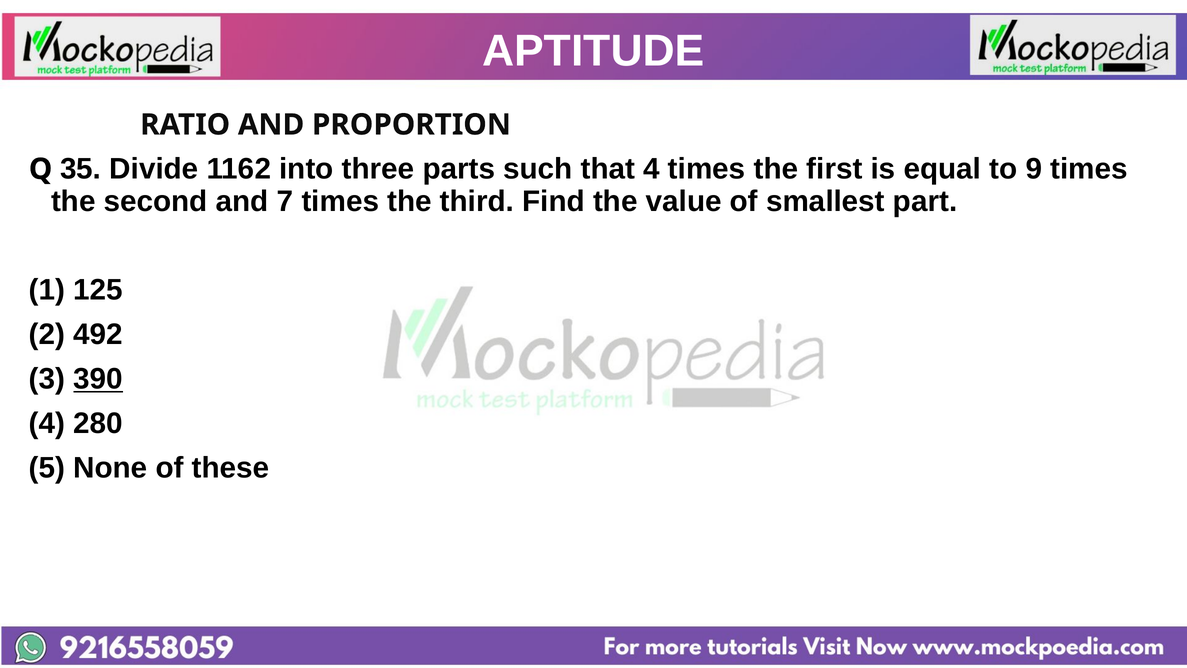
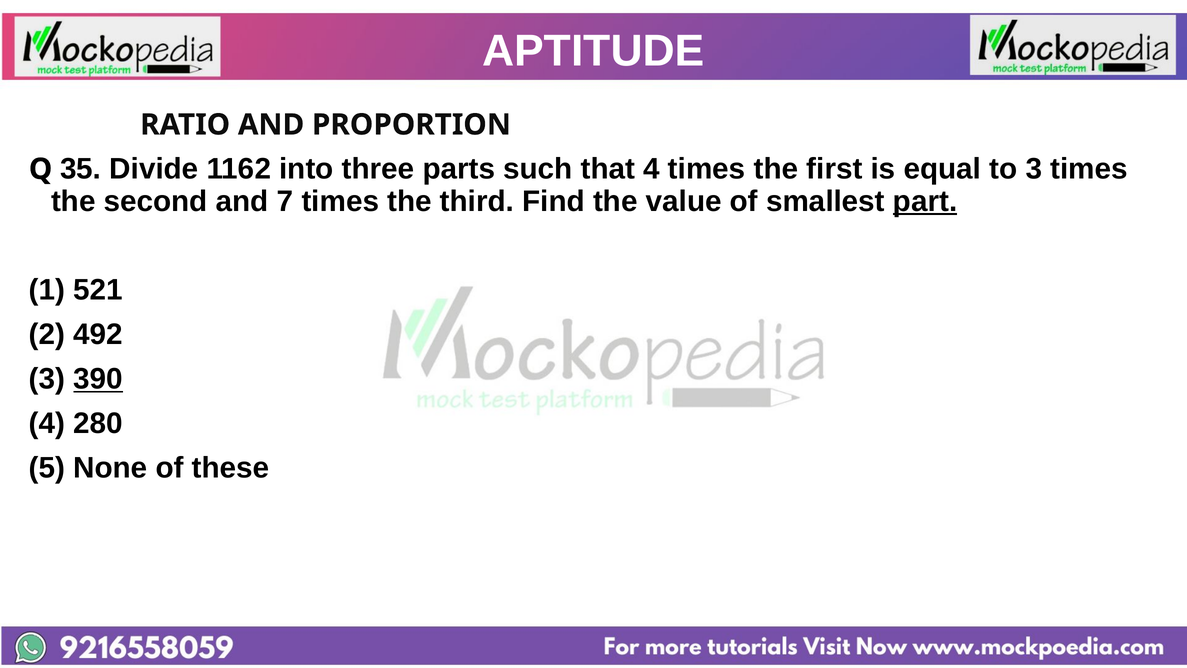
to 9: 9 -> 3
part underline: none -> present
125: 125 -> 521
